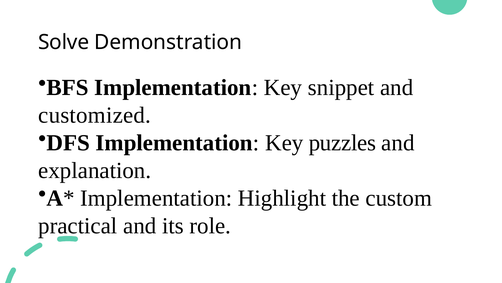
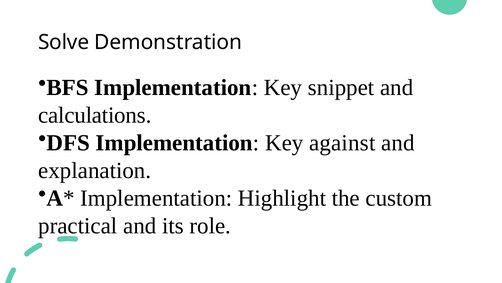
customized: customized -> calculations
puzzles: puzzles -> against
